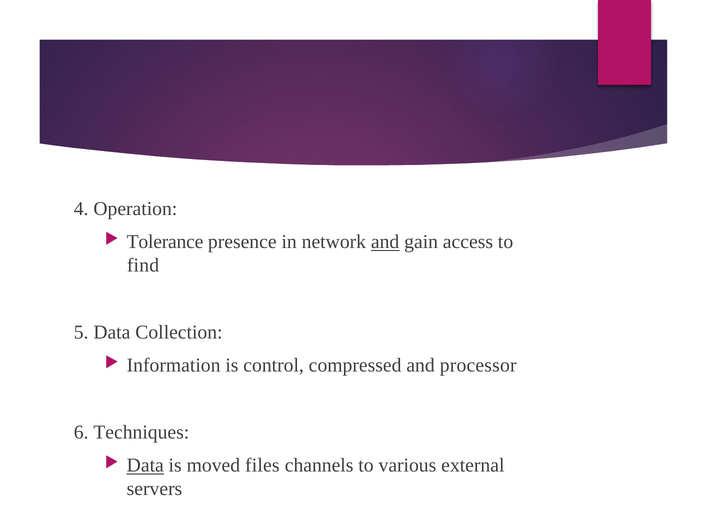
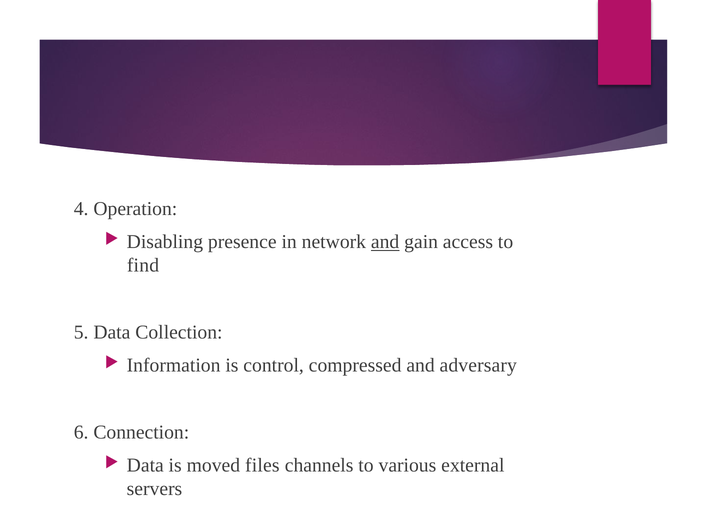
Tolerance: Tolerance -> Disabling
processor: processor -> adversary
Techniques: Techniques -> Connection
Data at (145, 466) underline: present -> none
